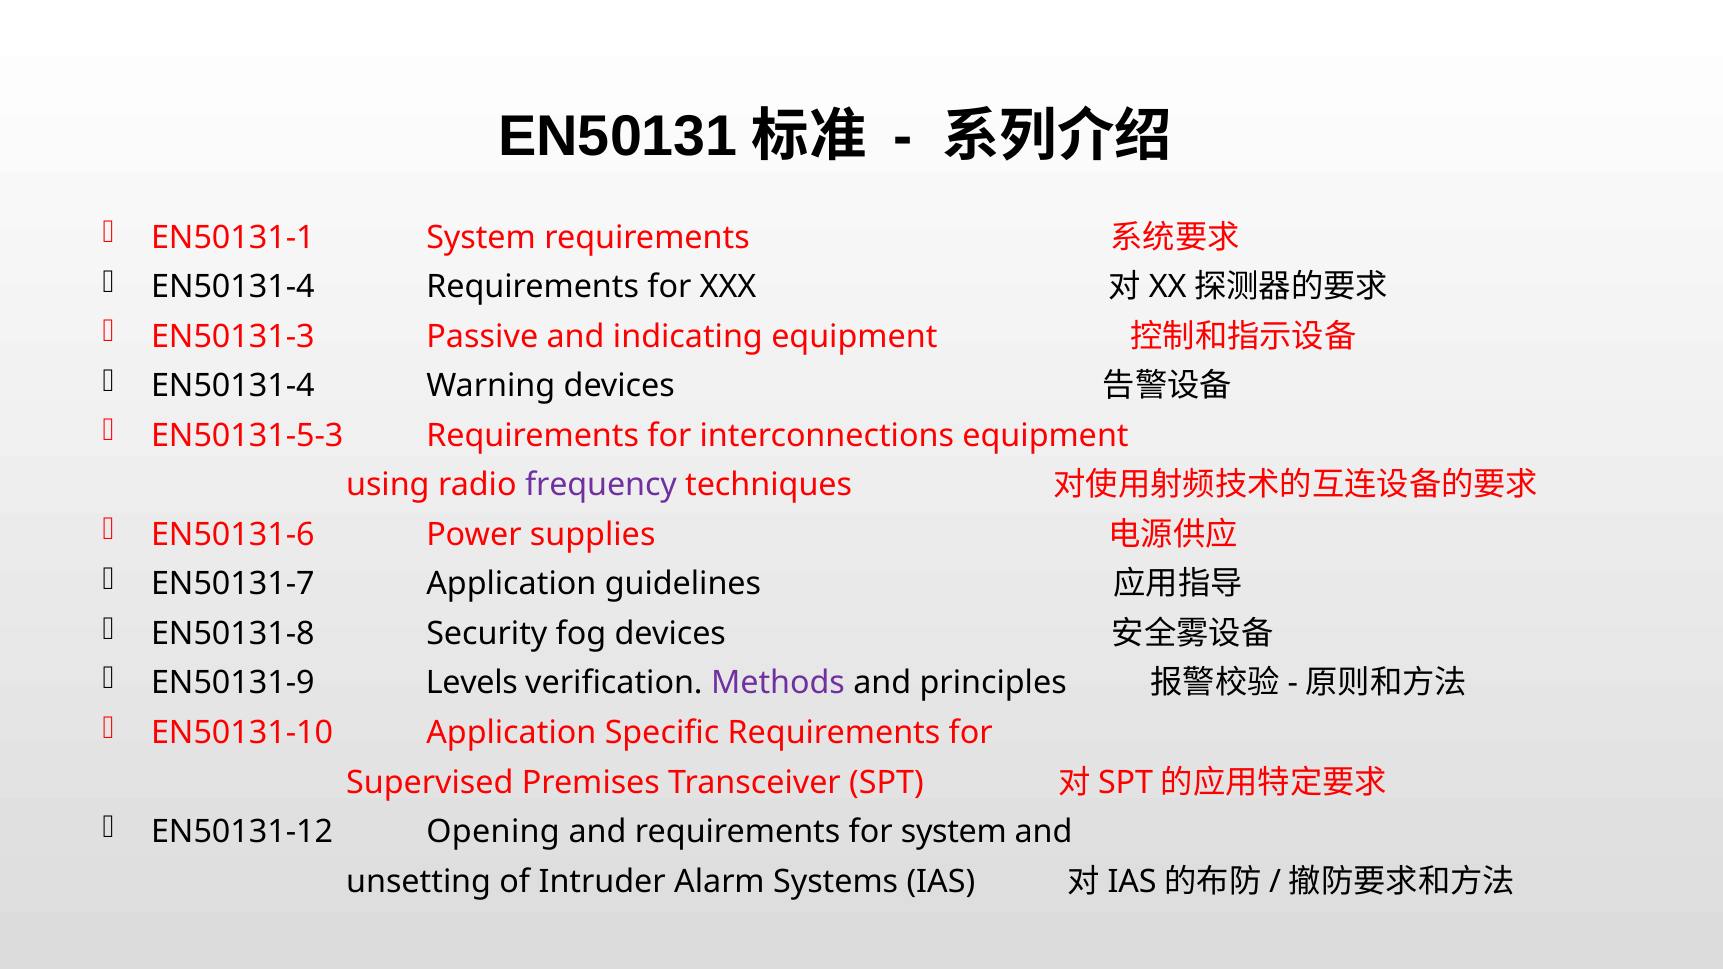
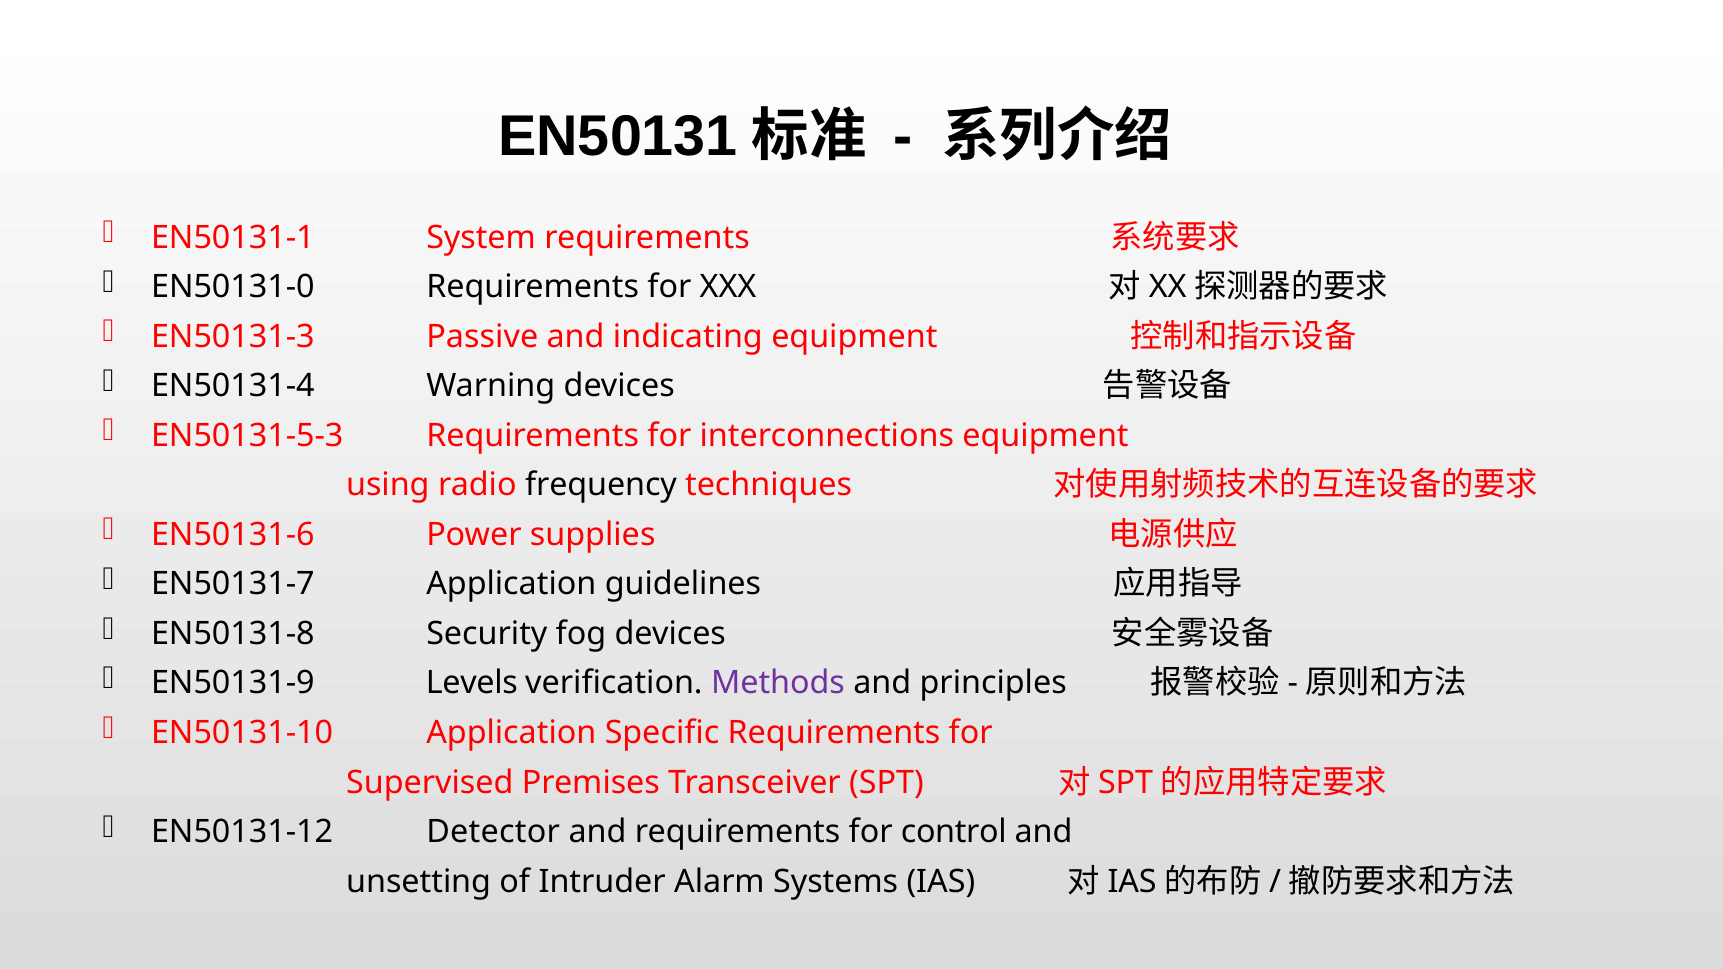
EN50131-4 at (233, 287): EN50131-4 -> EN50131-0
frequency colour: purple -> black
Opening: Opening -> Detector
for system: system -> control
